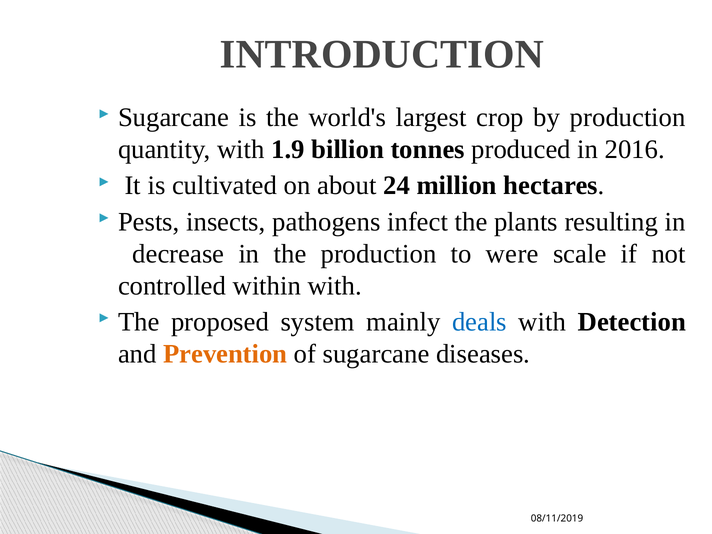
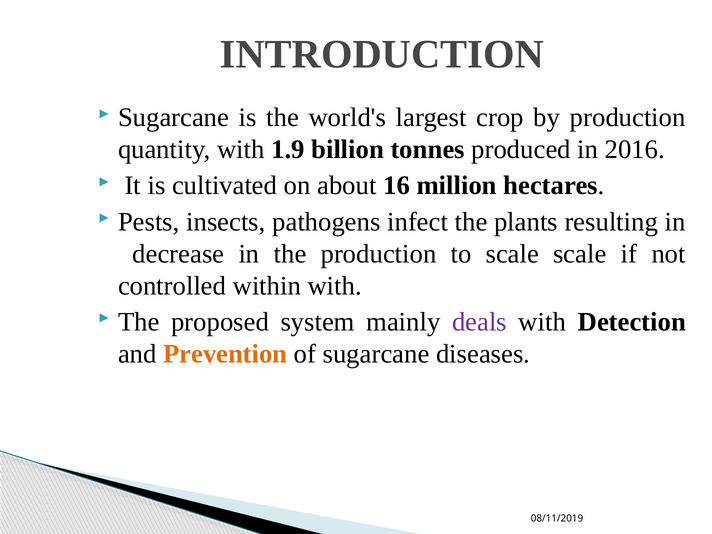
24: 24 -> 16
to were: were -> scale
deals colour: blue -> purple
